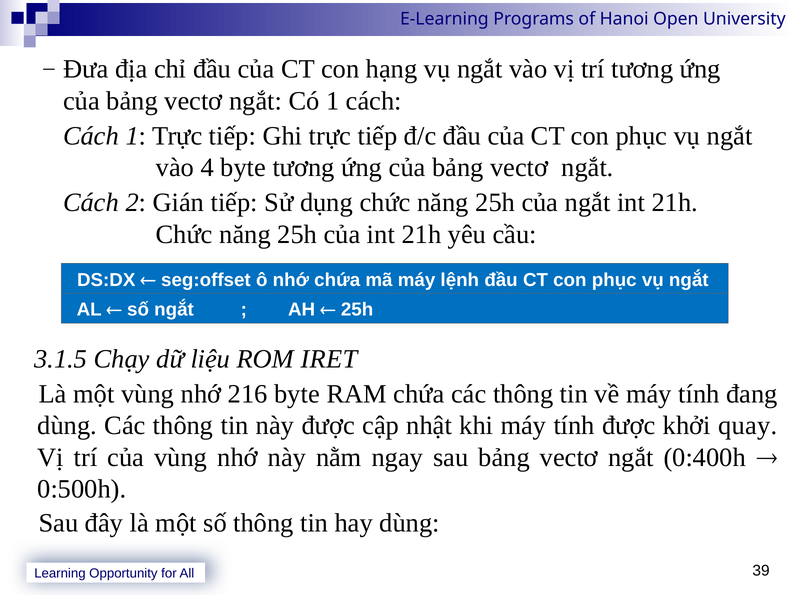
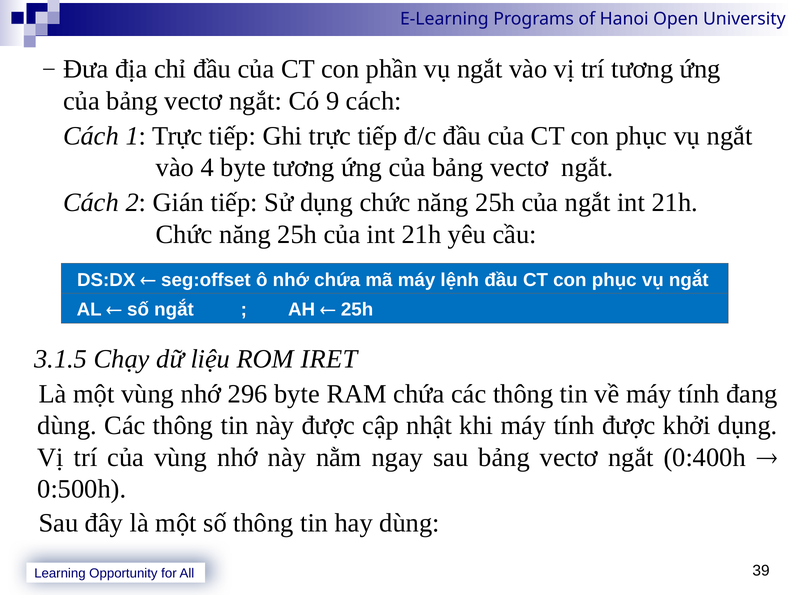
hạng: hạng -> phần
Có 1: 1 -> 9
216: 216 -> 296
khởi quay: quay -> dụng
